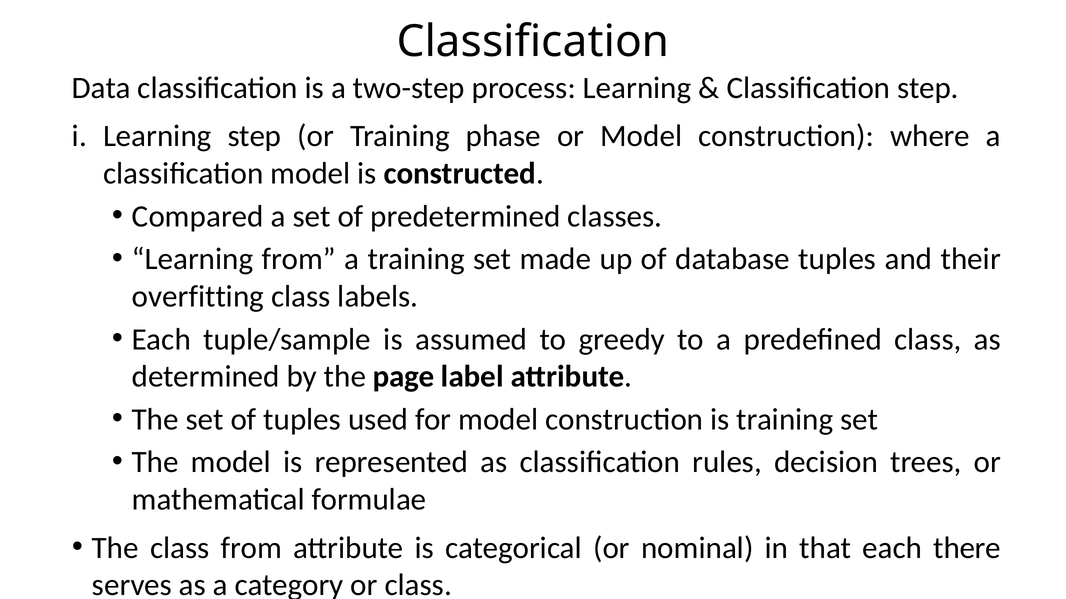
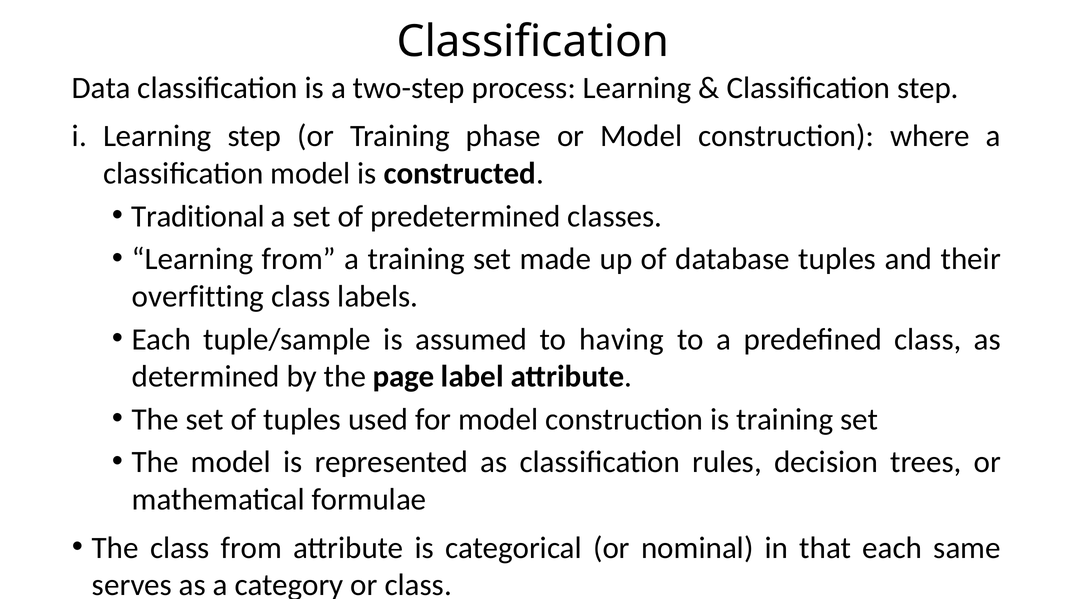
Compared: Compared -> Traditional
greedy: greedy -> having
there: there -> same
